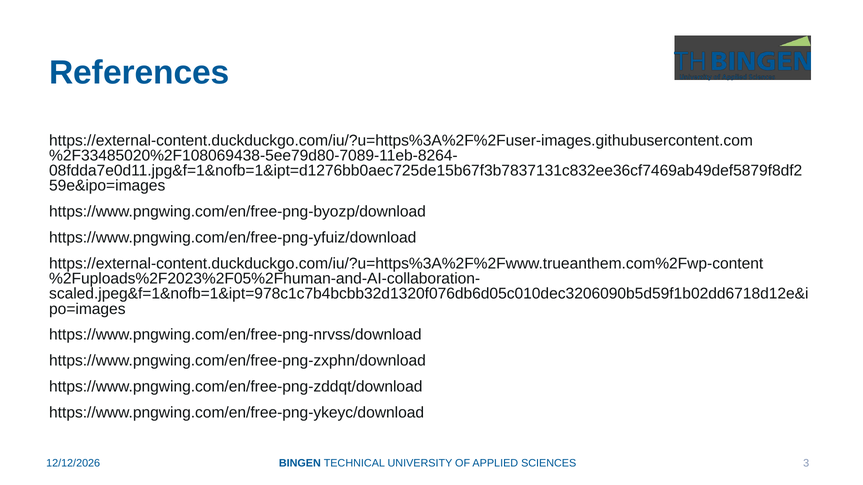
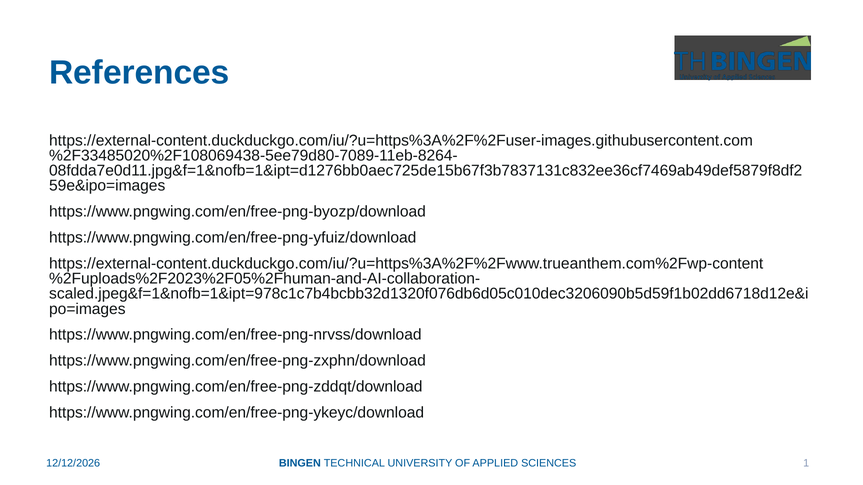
3: 3 -> 1
